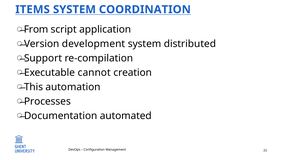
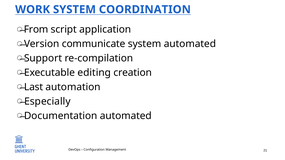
ITEMS: ITEMS -> WORK
development: development -> communicate
system distributed: distributed -> automated
cannot: cannot -> editing
This: This -> Last
Processes: Processes -> Especially
